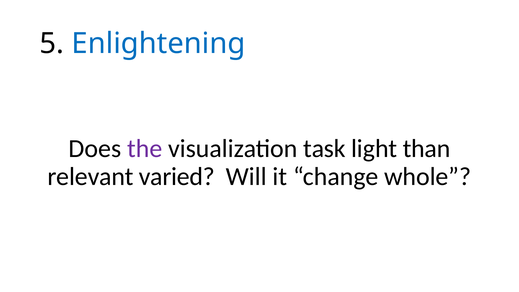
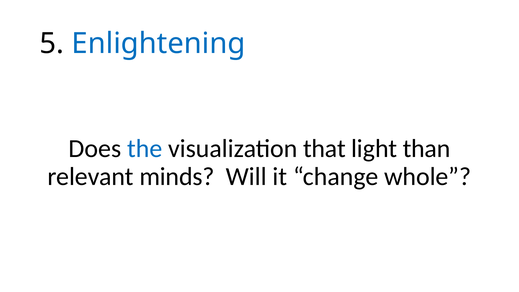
the colour: purple -> blue
task: task -> that
varied: varied -> minds
